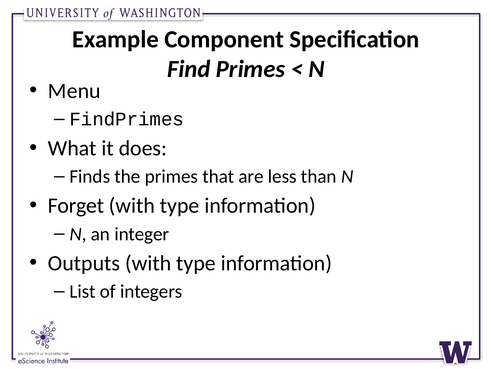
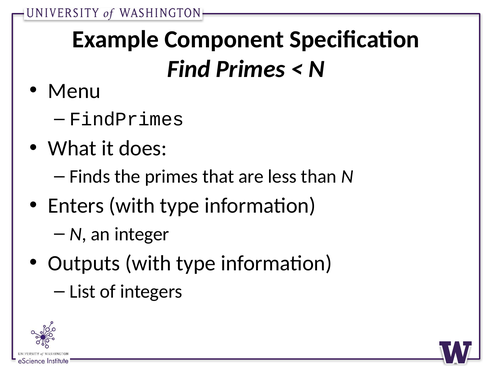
Forget: Forget -> Enters
